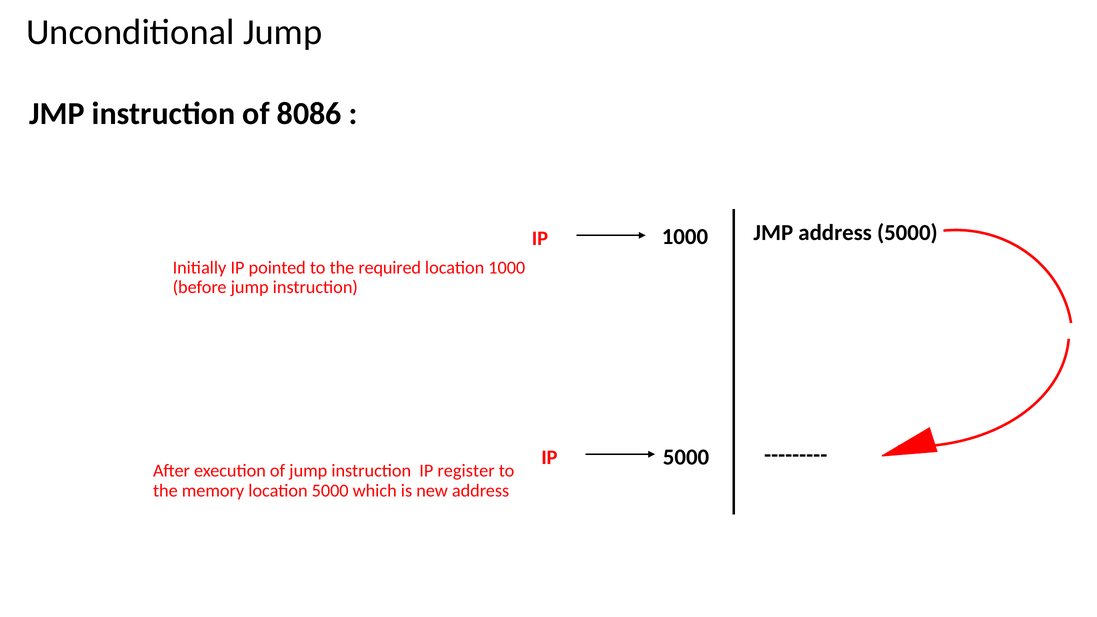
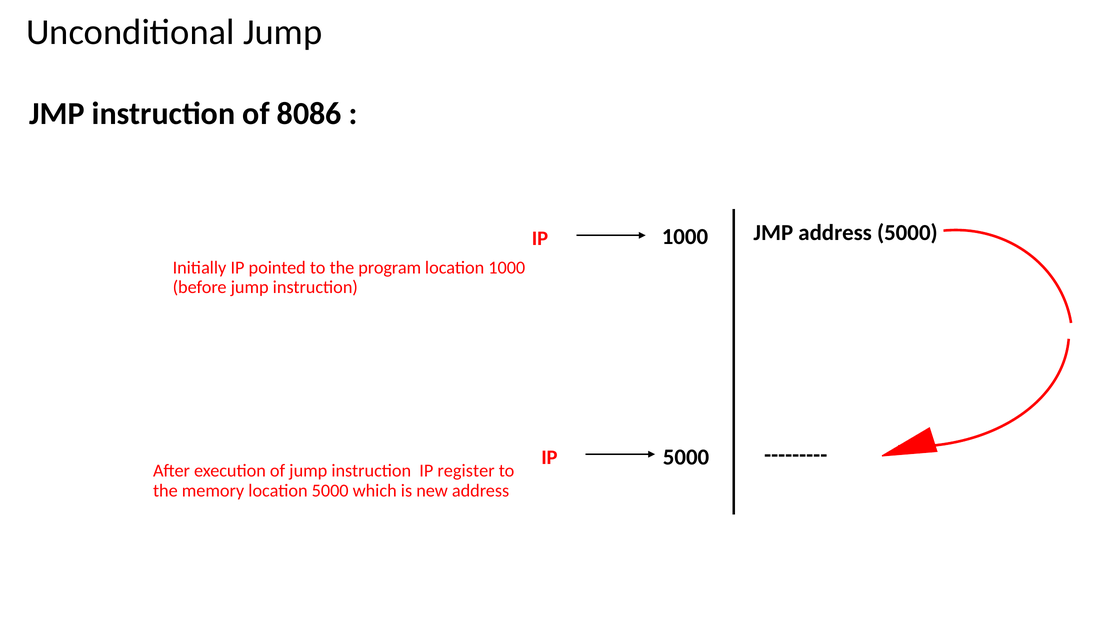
required: required -> program
